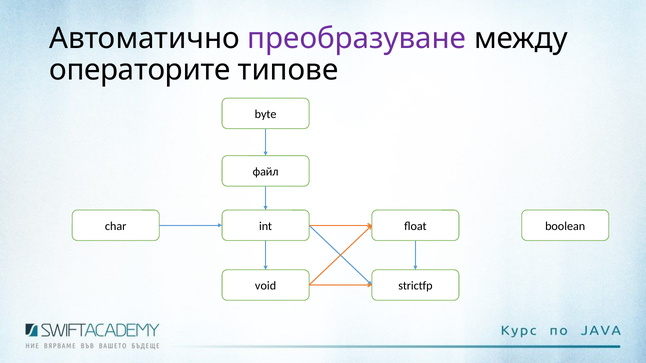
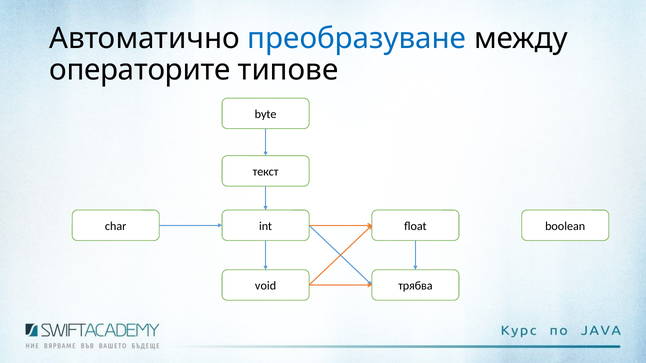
преобразуване colour: purple -> blue
файл: файл -> текст
strictfp: strictfp -> трябва
